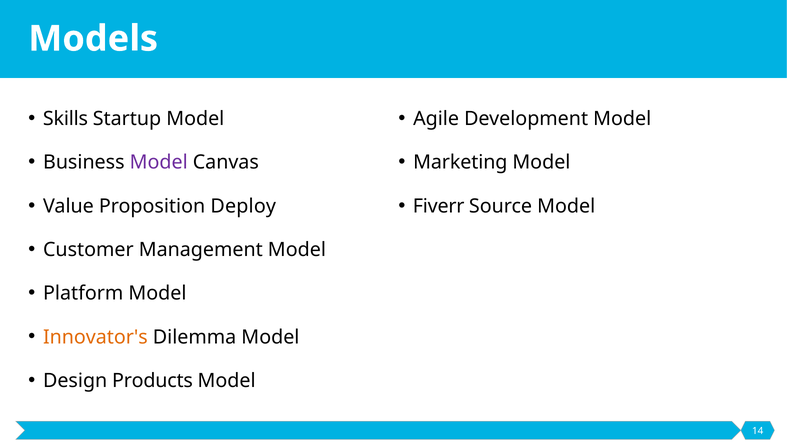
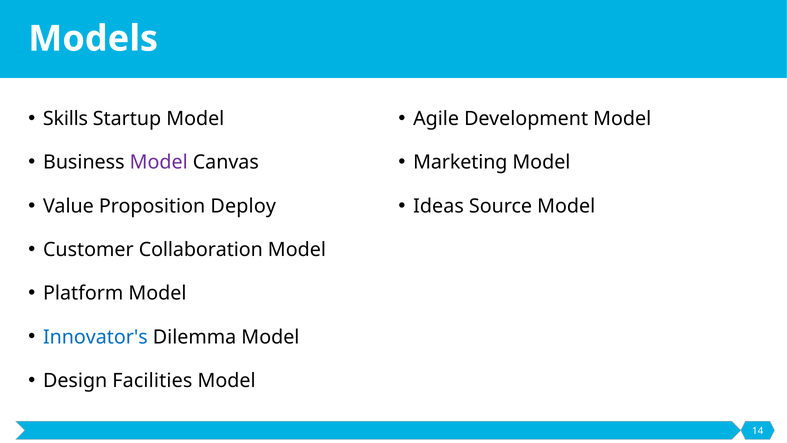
Fiverr: Fiverr -> Ideas
Management: Management -> Collaboration
Innovator's colour: orange -> blue
Products: Products -> Facilities
